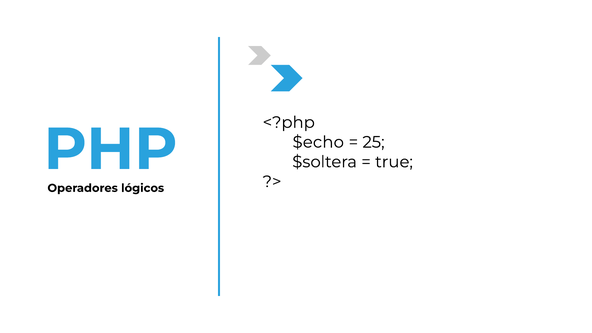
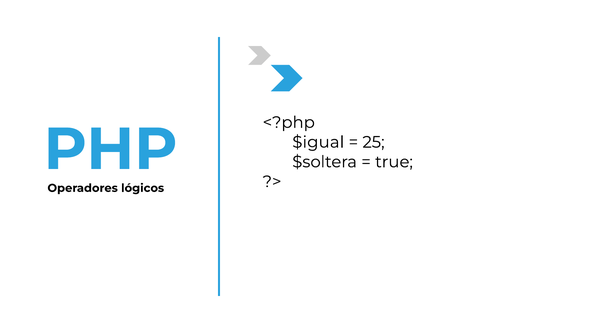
$echo: $echo -> $igual
